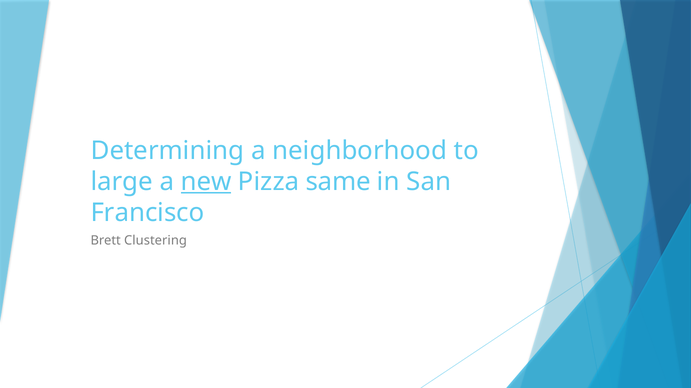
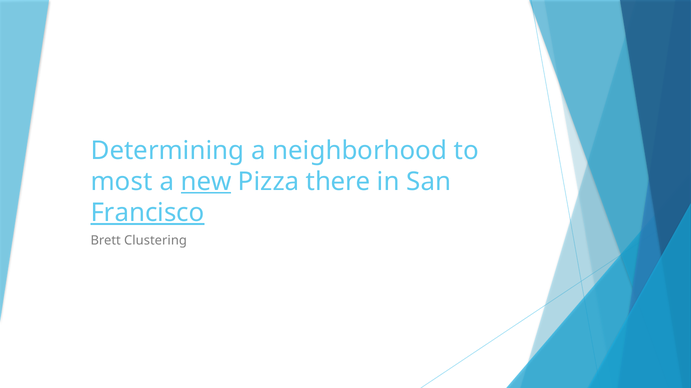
large: large -> most
same: same -> there
Francisco underline: none -> present
